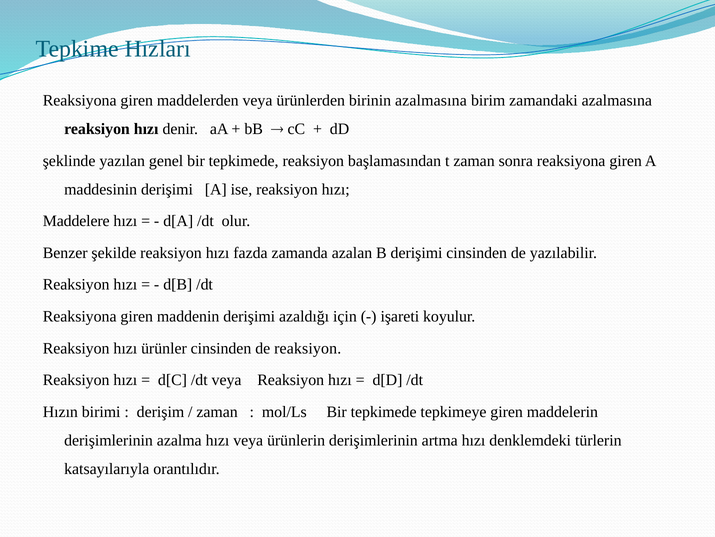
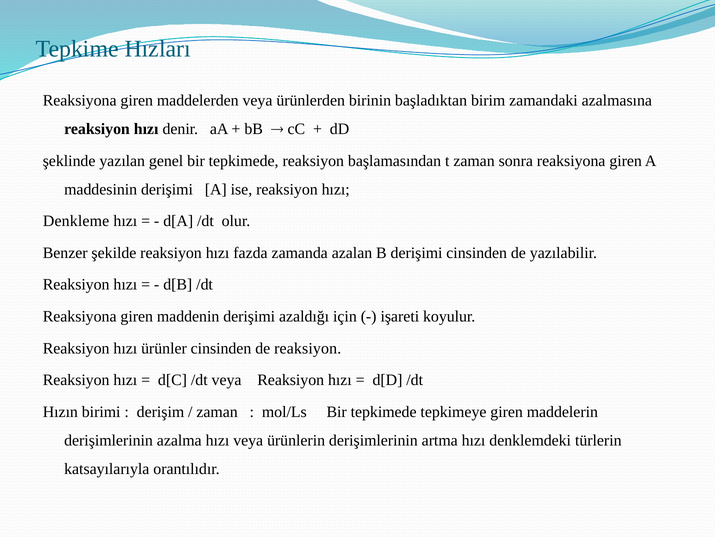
birinin azalmasına: azalmasına -> başladıktan
Maddelere: Maddelere -> Denkleme
